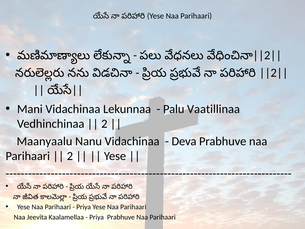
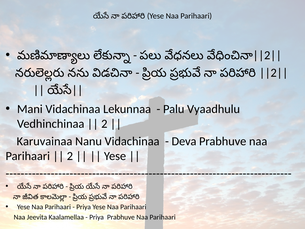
Vaatillinaa: Vaatillinaa -> Vyaadhulu
Maanyaalu: Maanyaalu -> Karuvainaa
